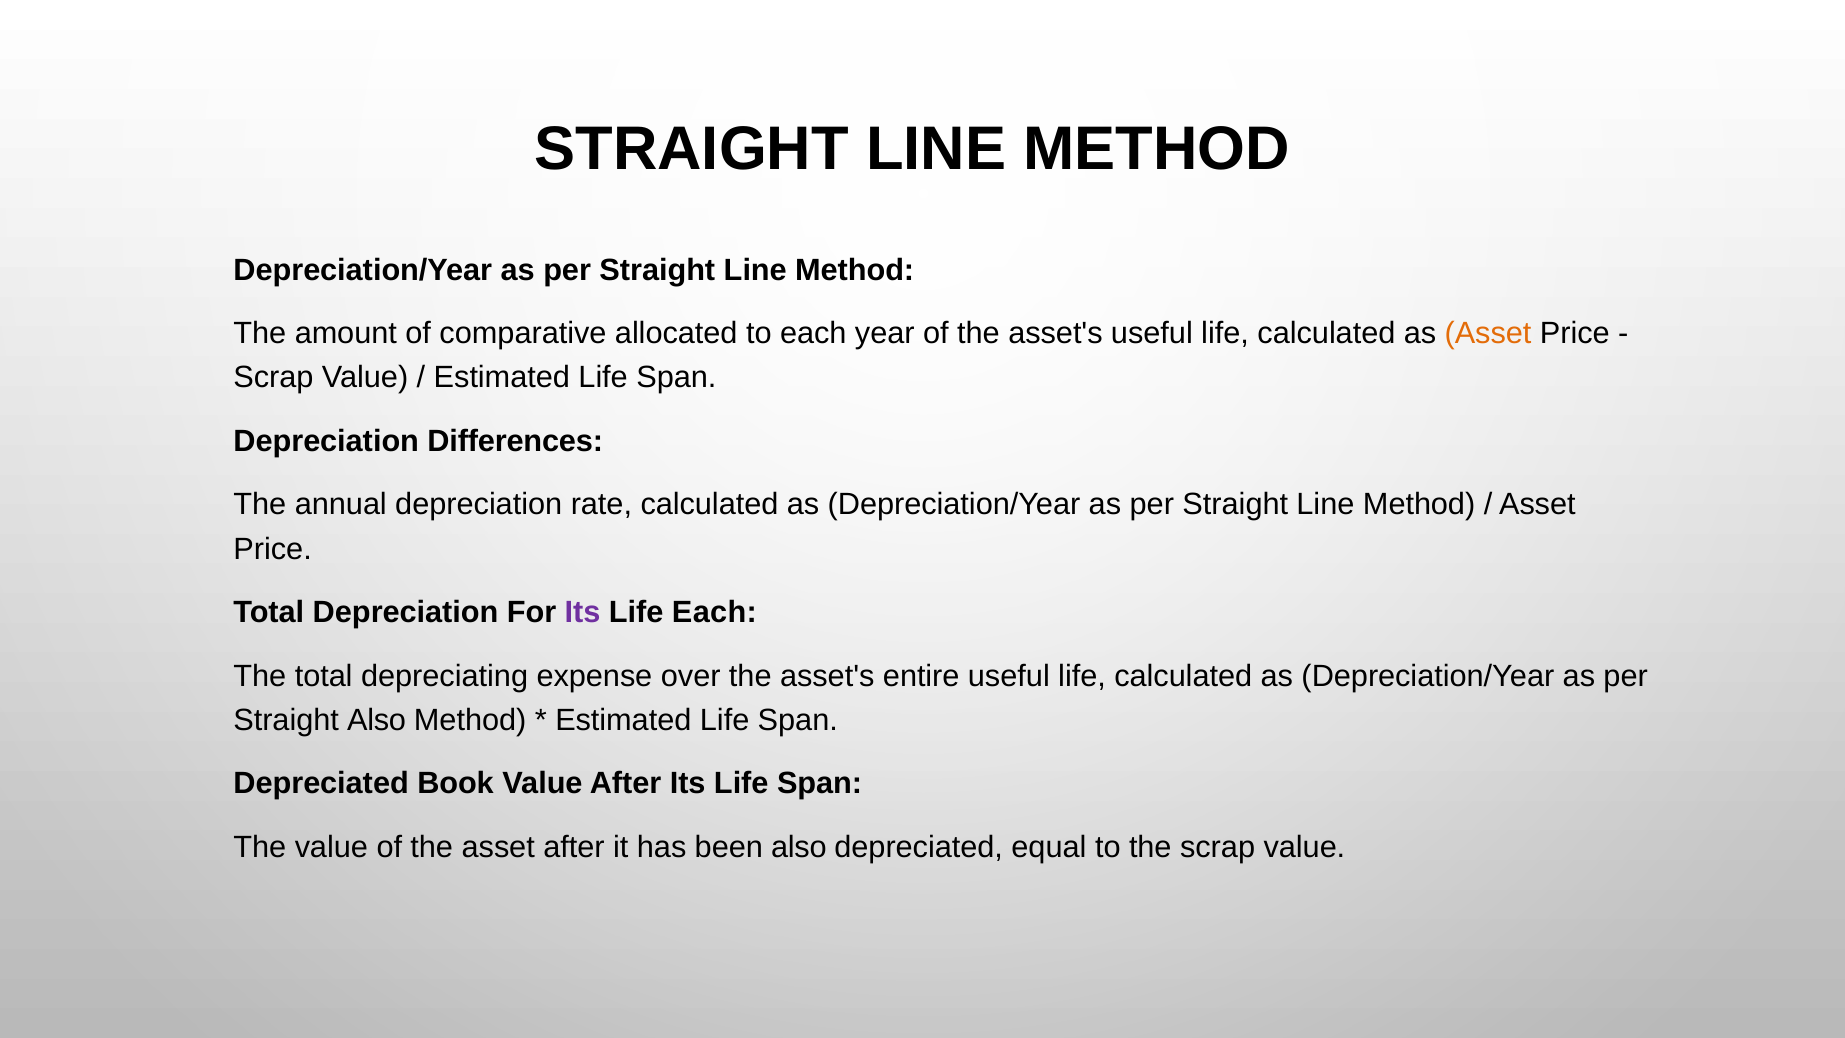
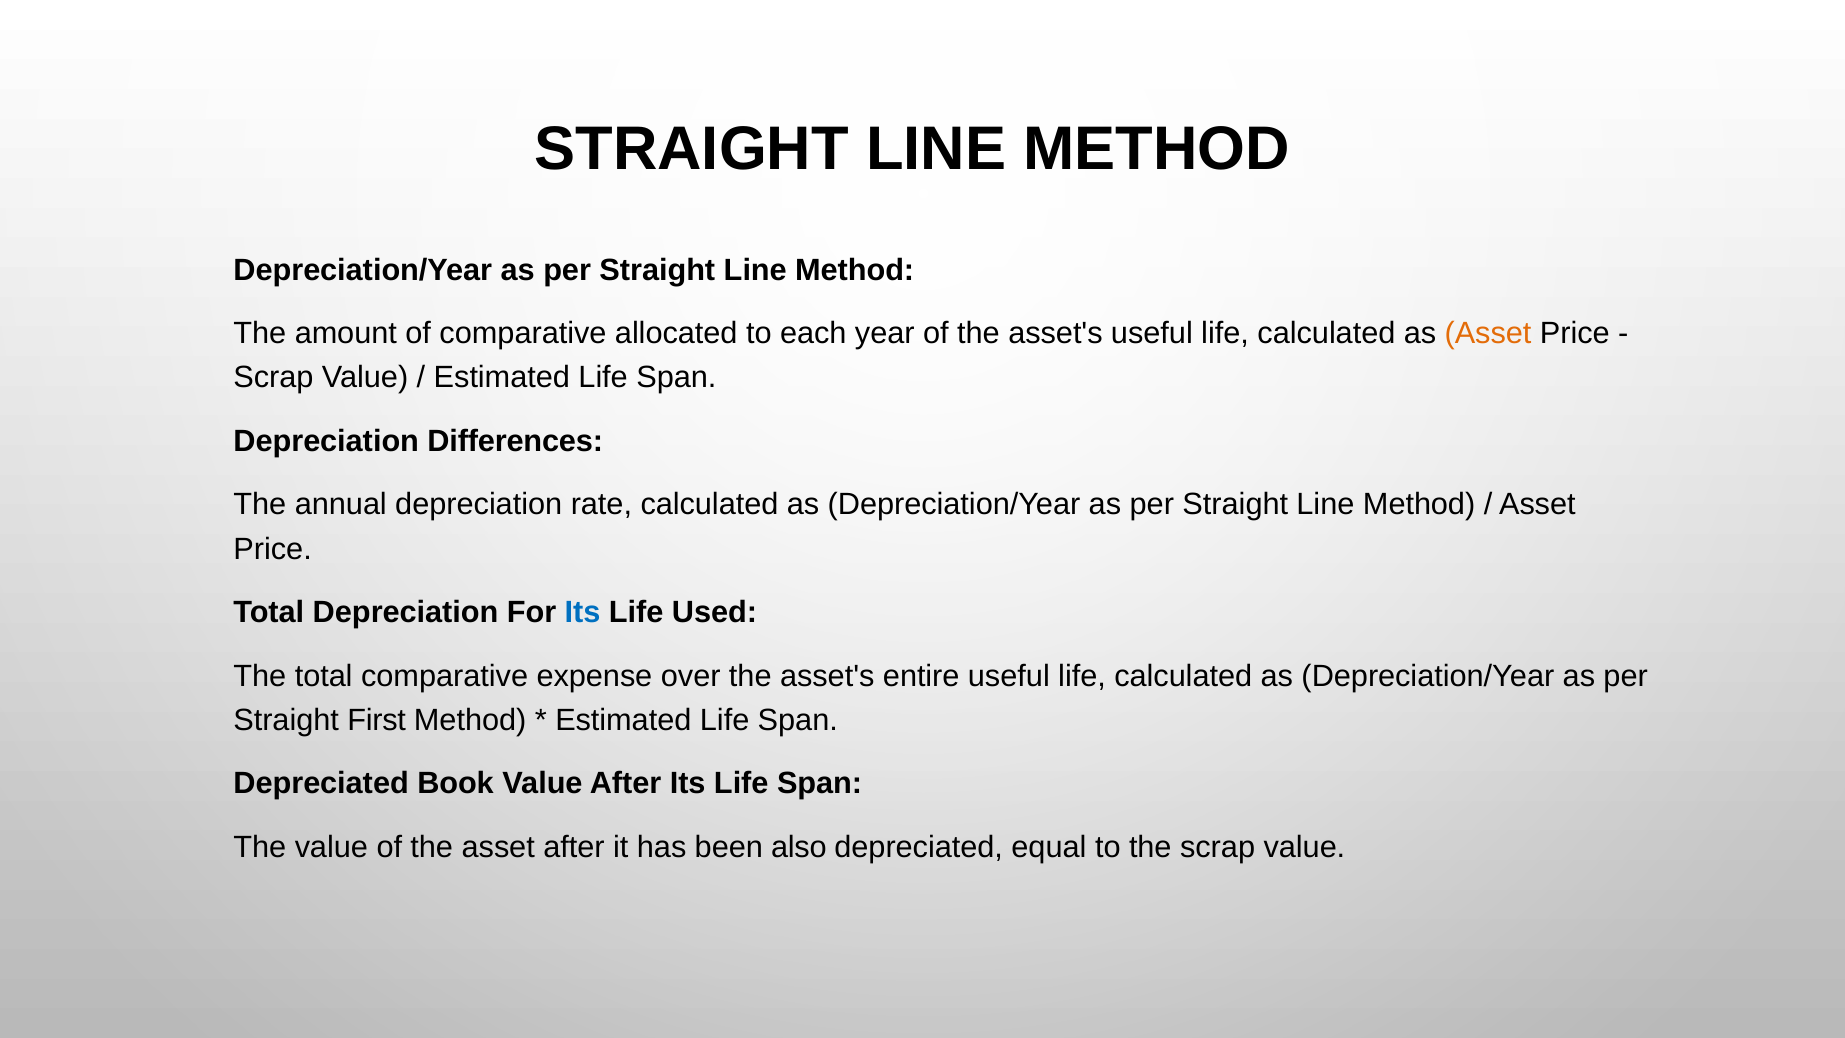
Its at (583, 612) colour: purple -> blue
Life Each: Each -> Used
total depreciating: depreciating -> comparative
Straight Also: Also -> First
